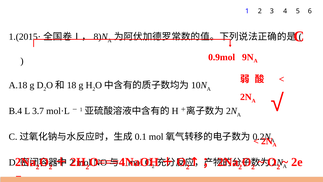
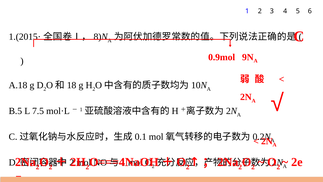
B.4: B.4 -> B.5
3.7: 3.7 -> 7.5
